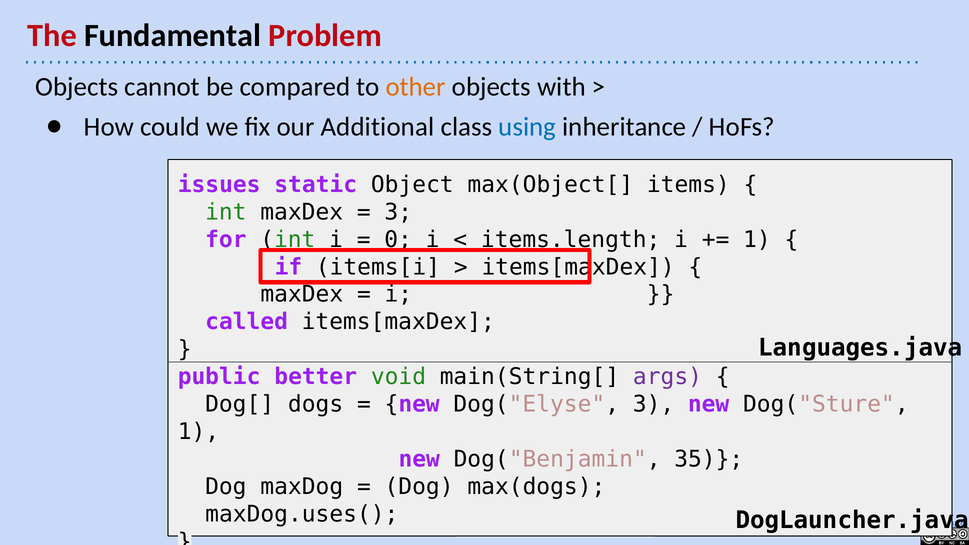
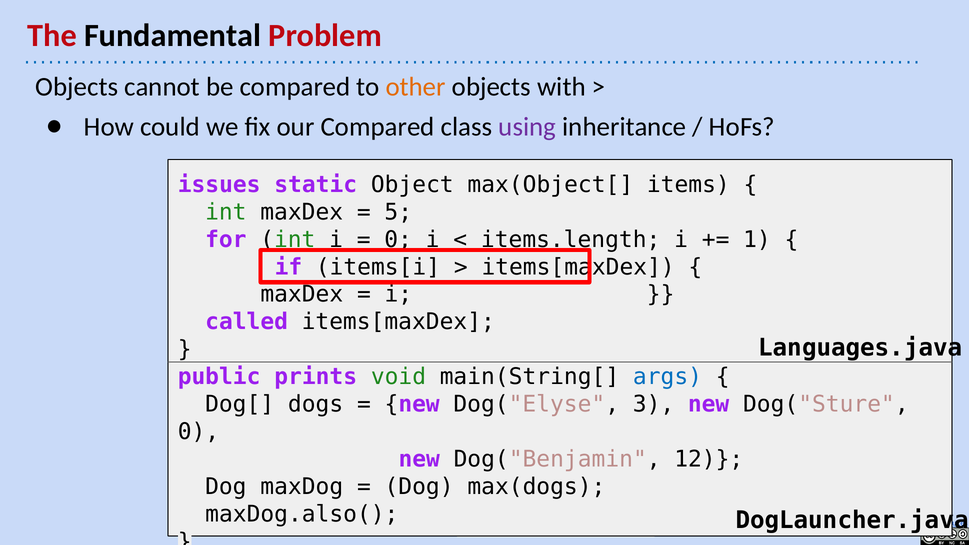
our Additional: Additional -> Compared
using colour: blue -> purple
3 at (398, 212): 3 -> 5
better: better -> prints
args colour: purple -> blue
1 at (198, 432): 1 -> 0
35: 35 -> 12
maxDog.uses(: maxDog.uses( -> maxDog.also(
